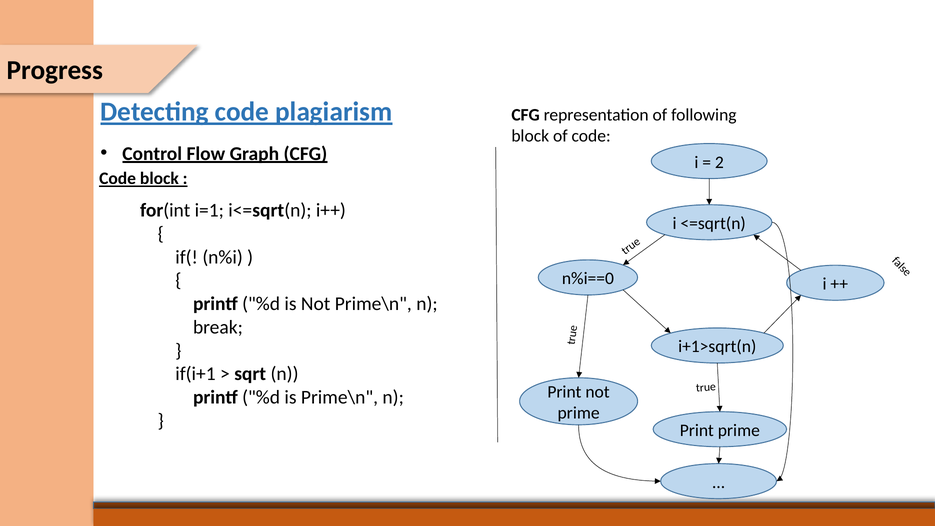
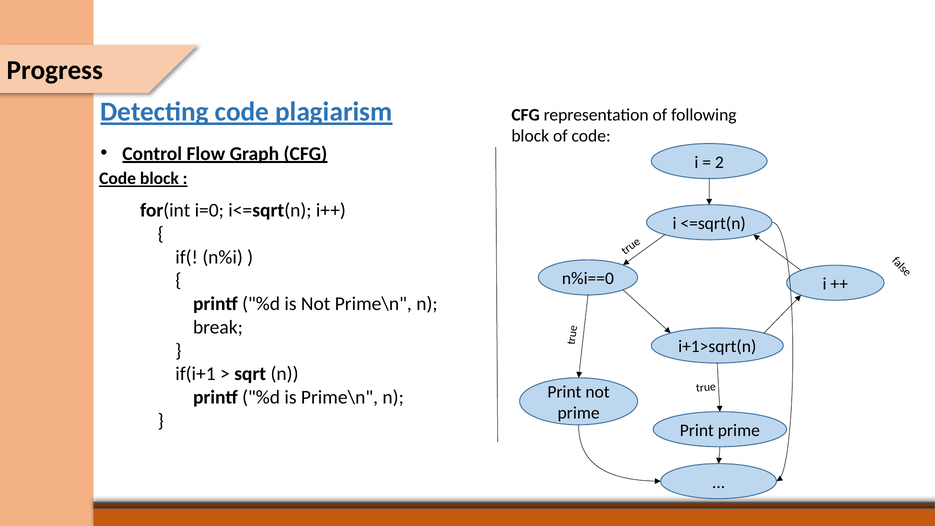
i=1: i=1 -> i=0
